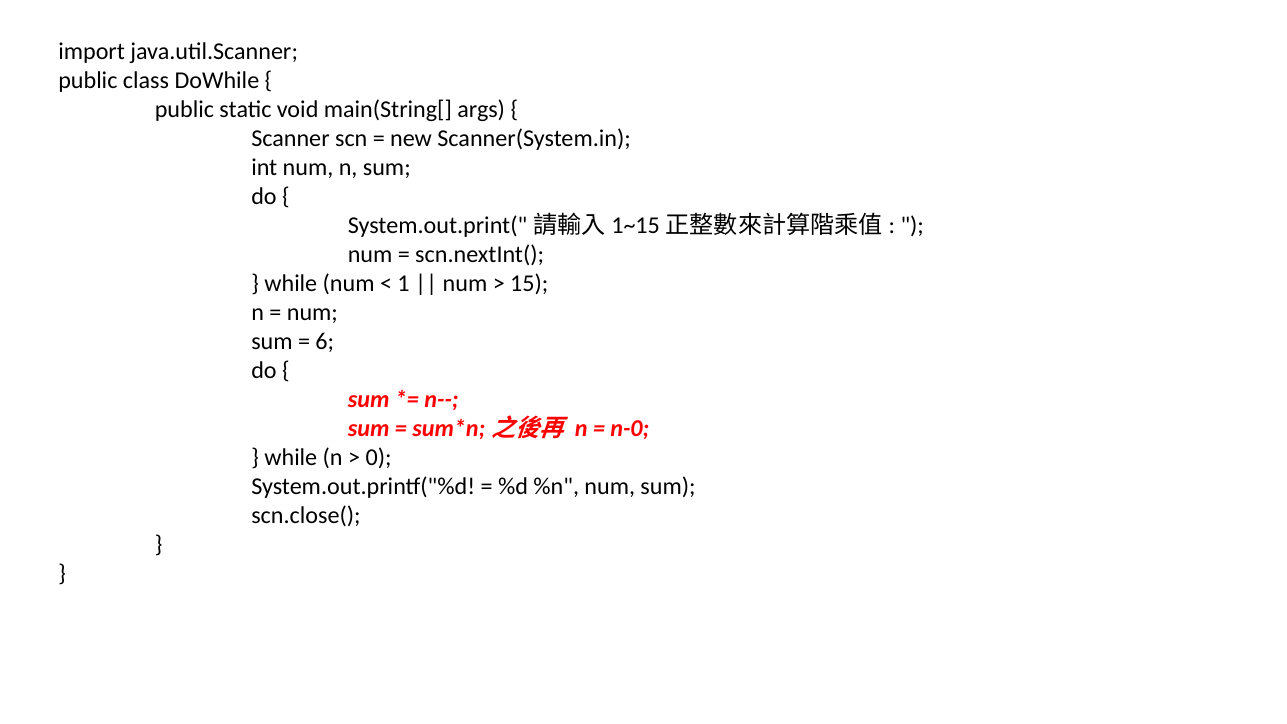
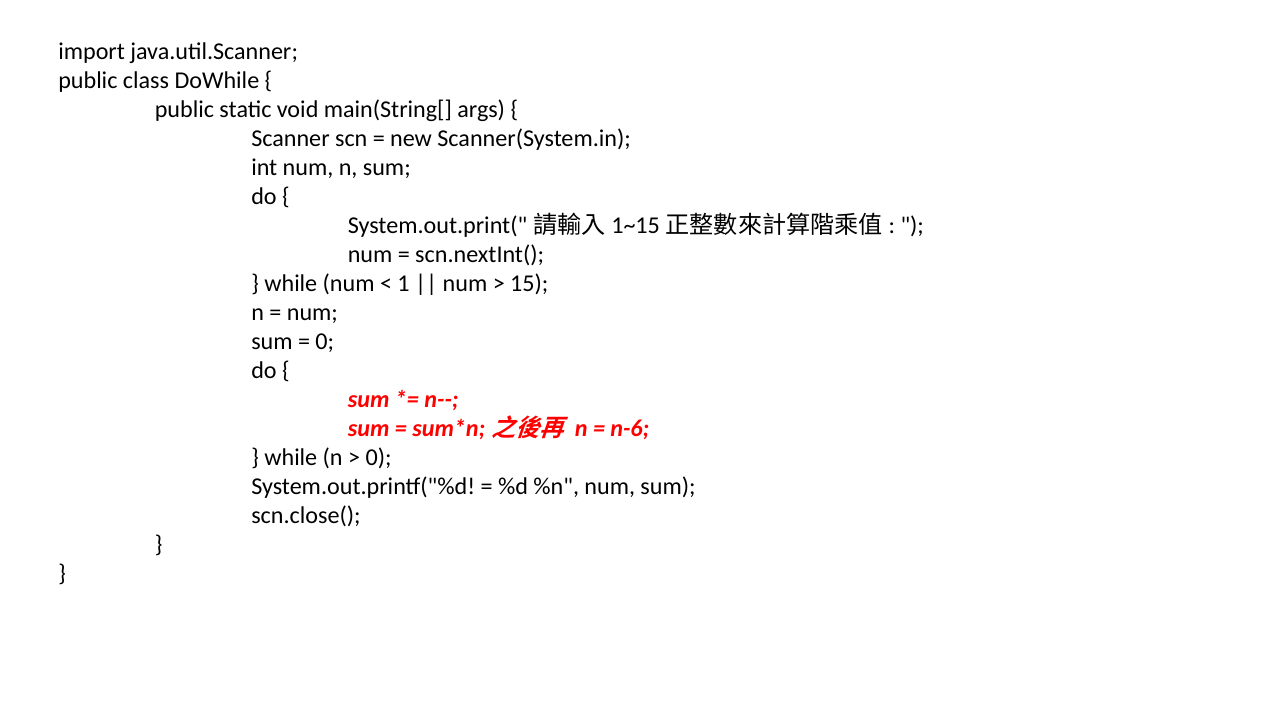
6 at (325, 341): 6 -> 0
n-0: n-0 -> n-6
